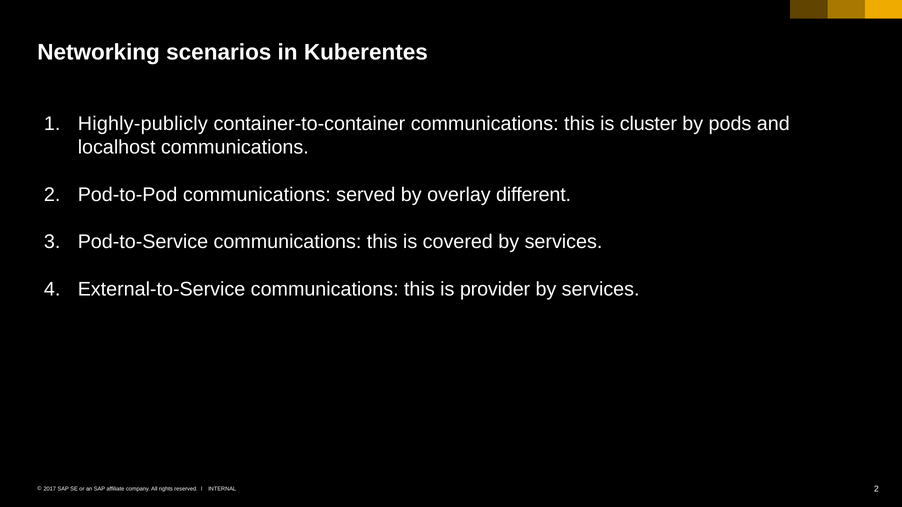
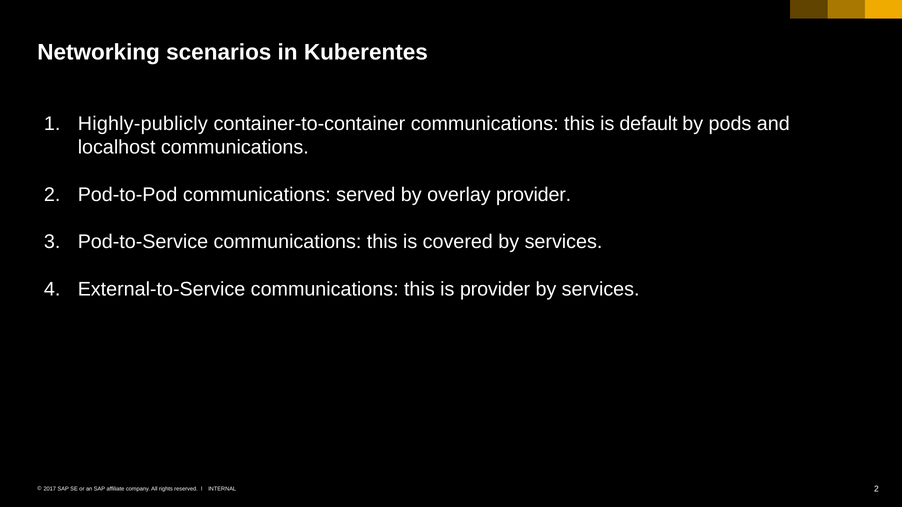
cluster: cluster -> default
overlay different: different -> provider
